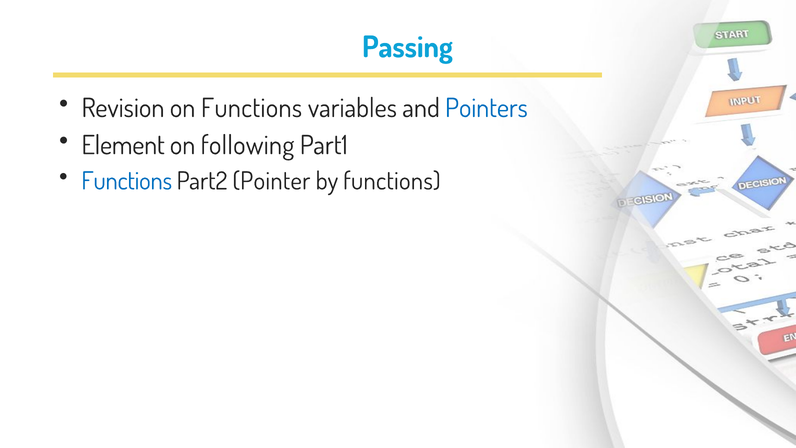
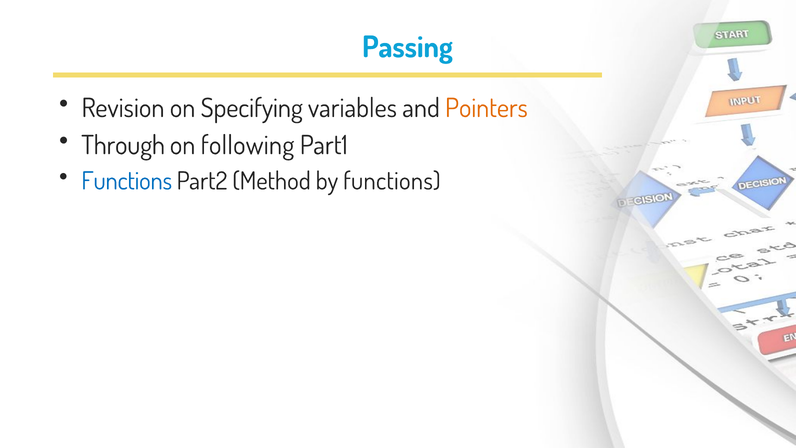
on Functions: Functions -> Specifying
Pointers colour: blue -> orange
Element: Element -> Through
Pointer: Pointer -> Method
